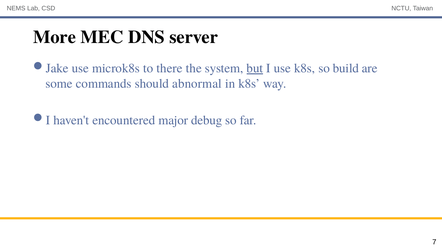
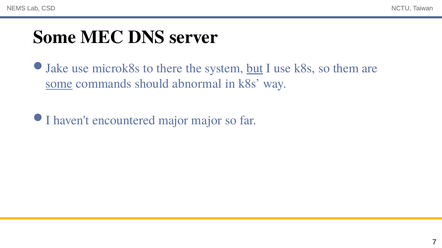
More at (55, 37): More -> Some
build: build -> them
some at (59, 84) underline: none -> present
major debug: debug -> major
